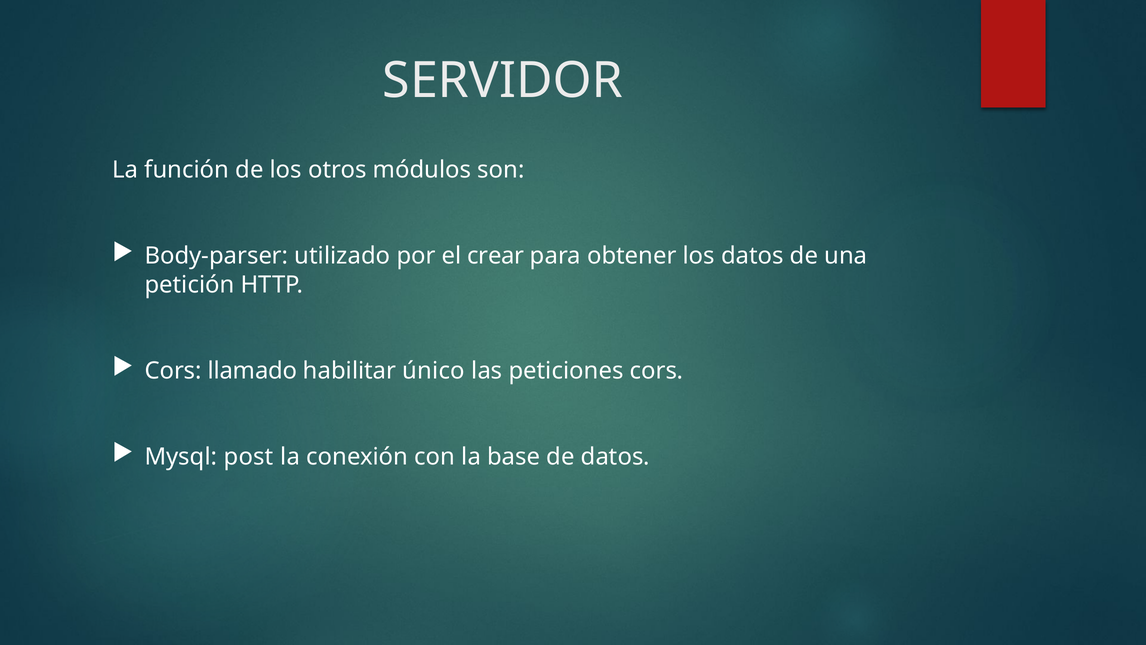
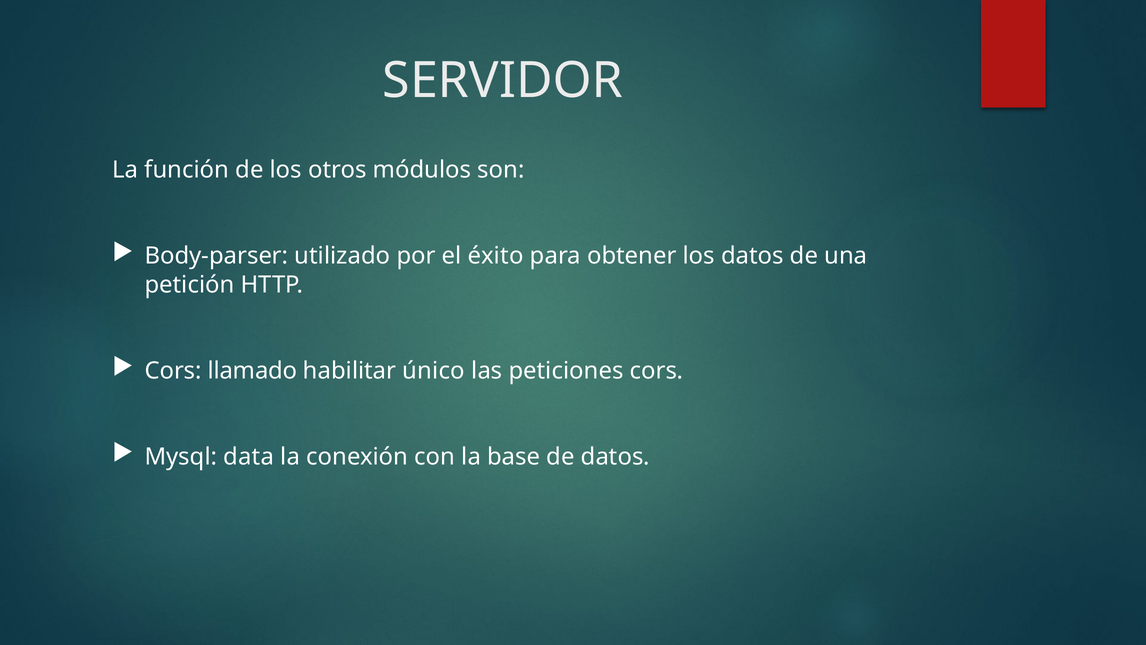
crear: crear -> éxito
post: post -> data
